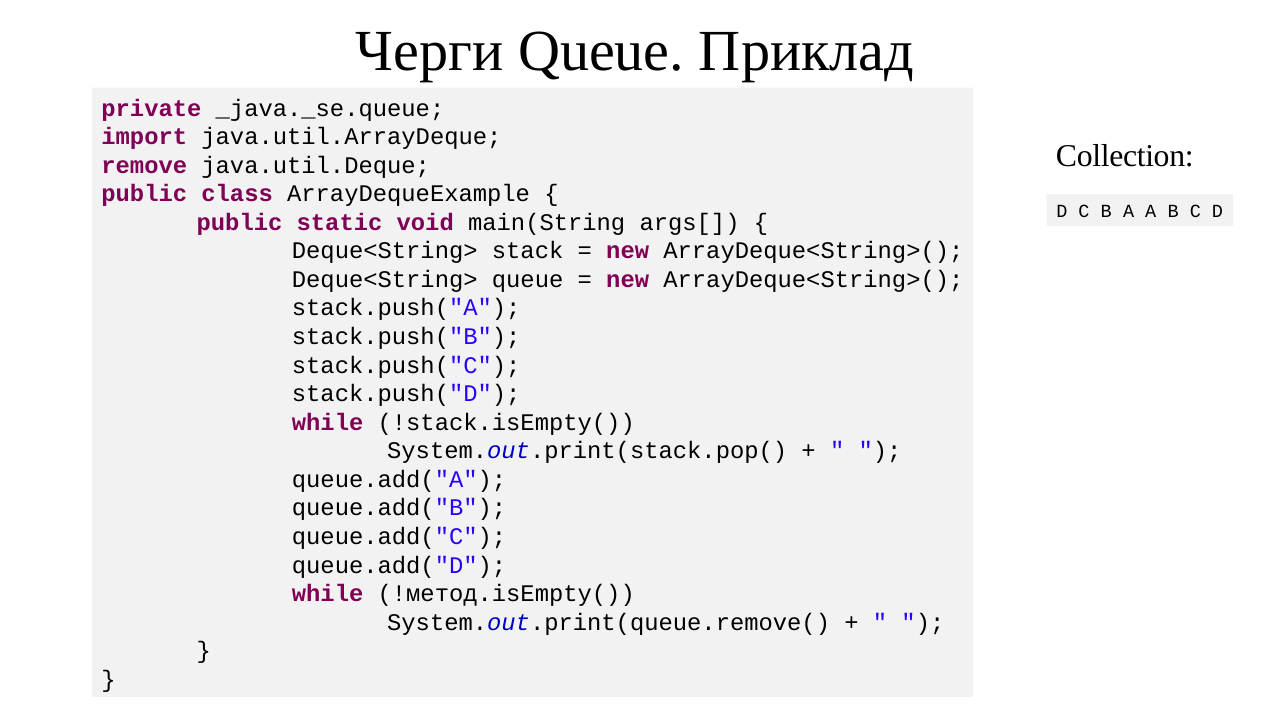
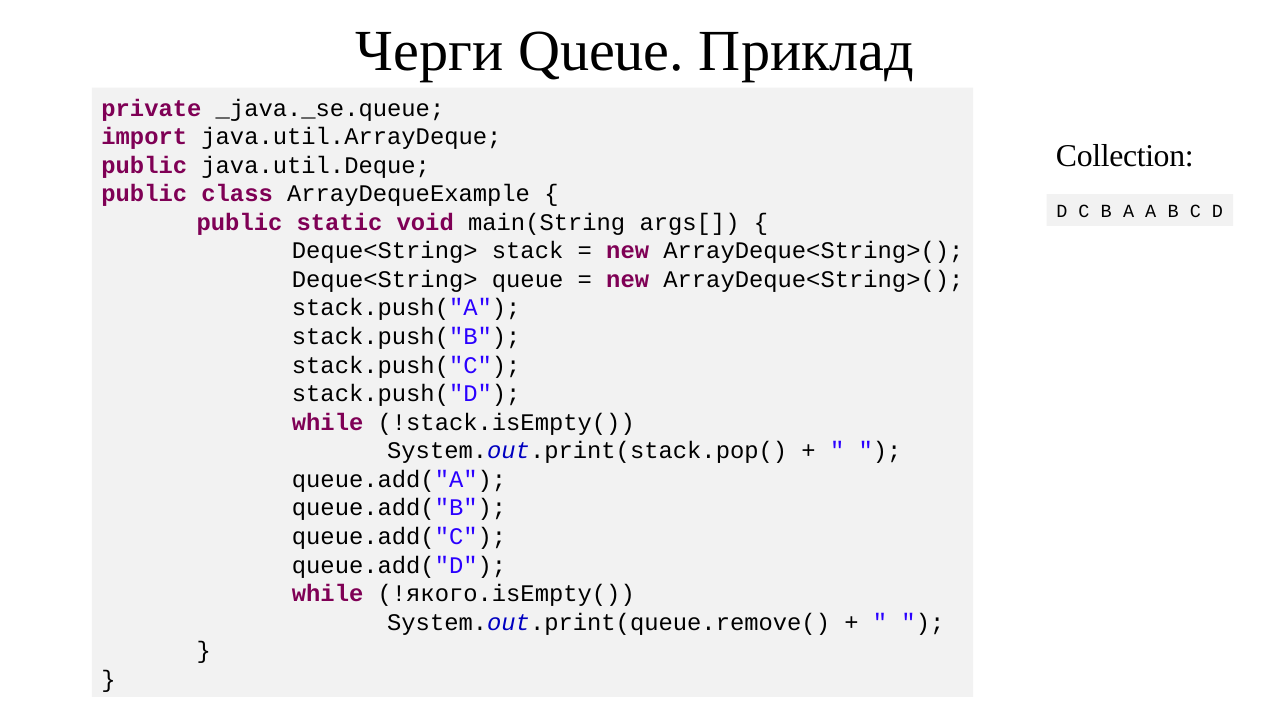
remove at (144, 165): remove -> public
!метод.isEmpty(: !метод.isEmpty( -> !якого.isEmpty(
